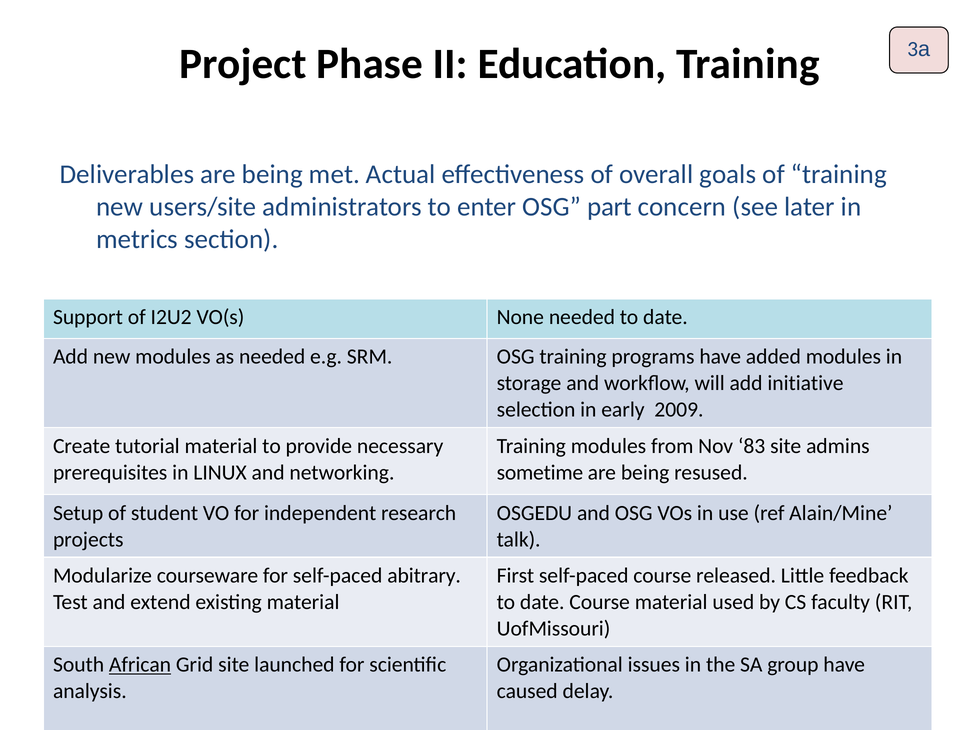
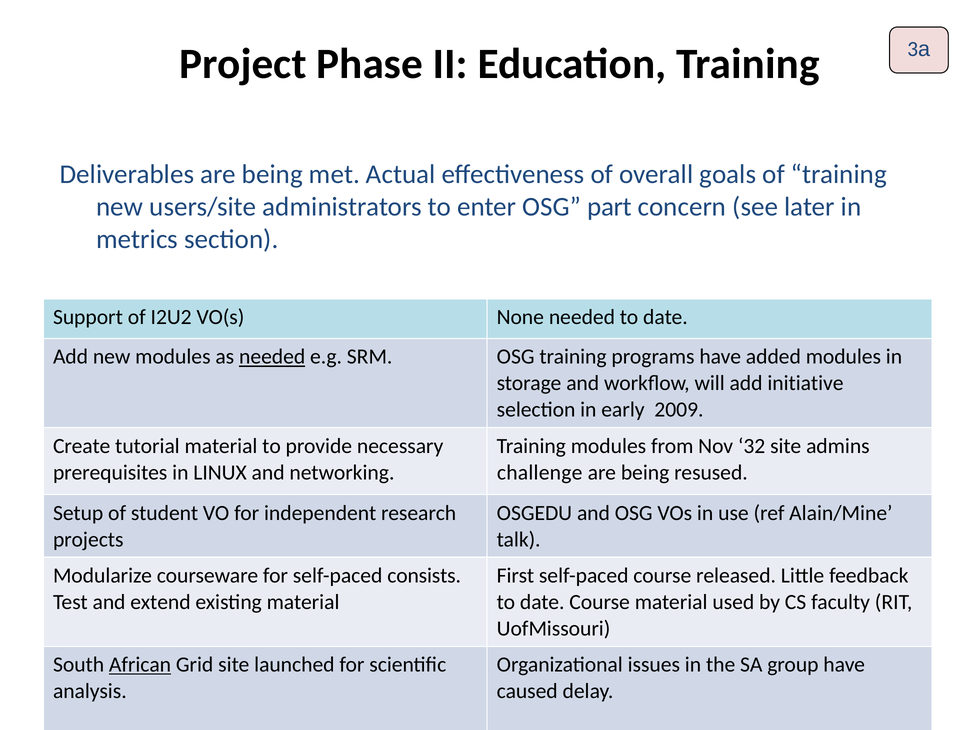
needed at (272, 357) underline: none -> present
83: 83 -> 32
sometime: sometime -> challenge
abitrary: abitrary -> consists
